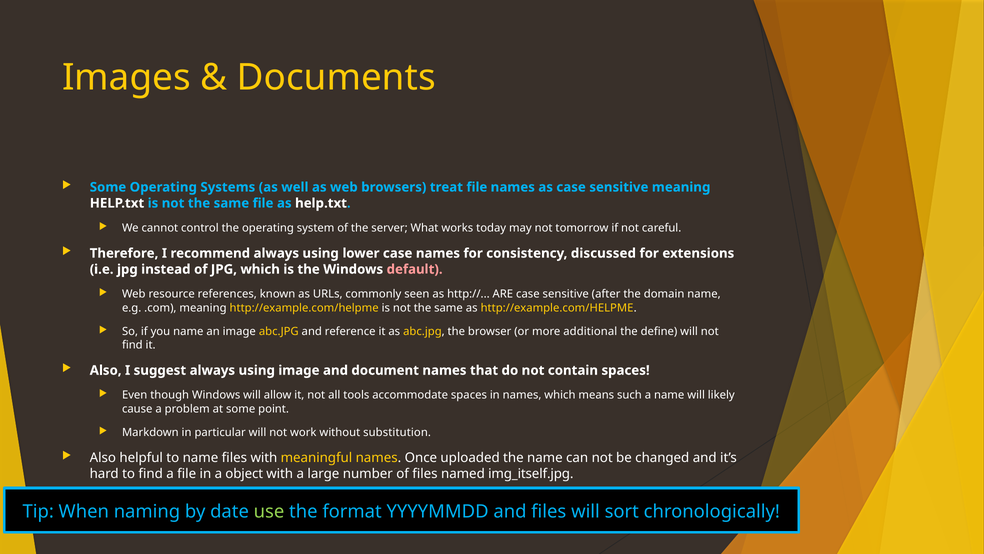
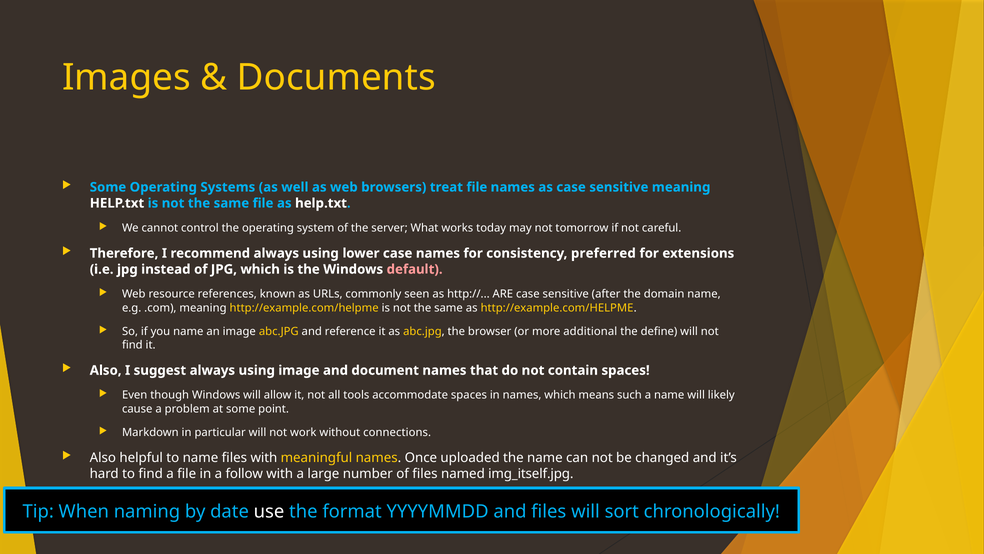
discussed: discussed -> preferred
substitution: substitution -> connections
object: object -> follow
use colour: light green -> white
